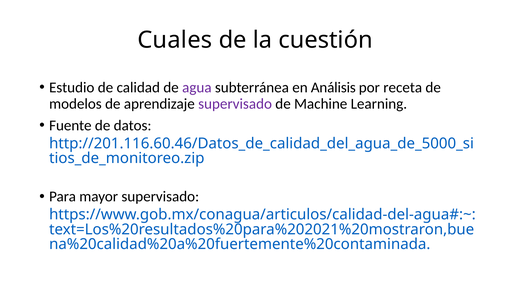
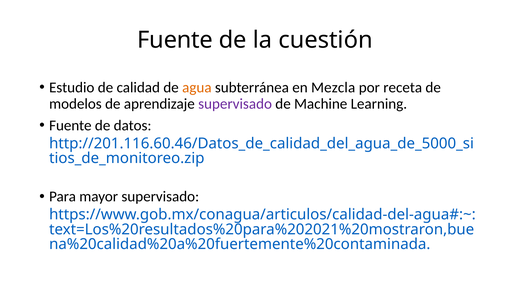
Cuales at (175, 40): Cuales -> Fuente
agua colour: purple -> orange
Análisis: Análisis -> Mezcla
